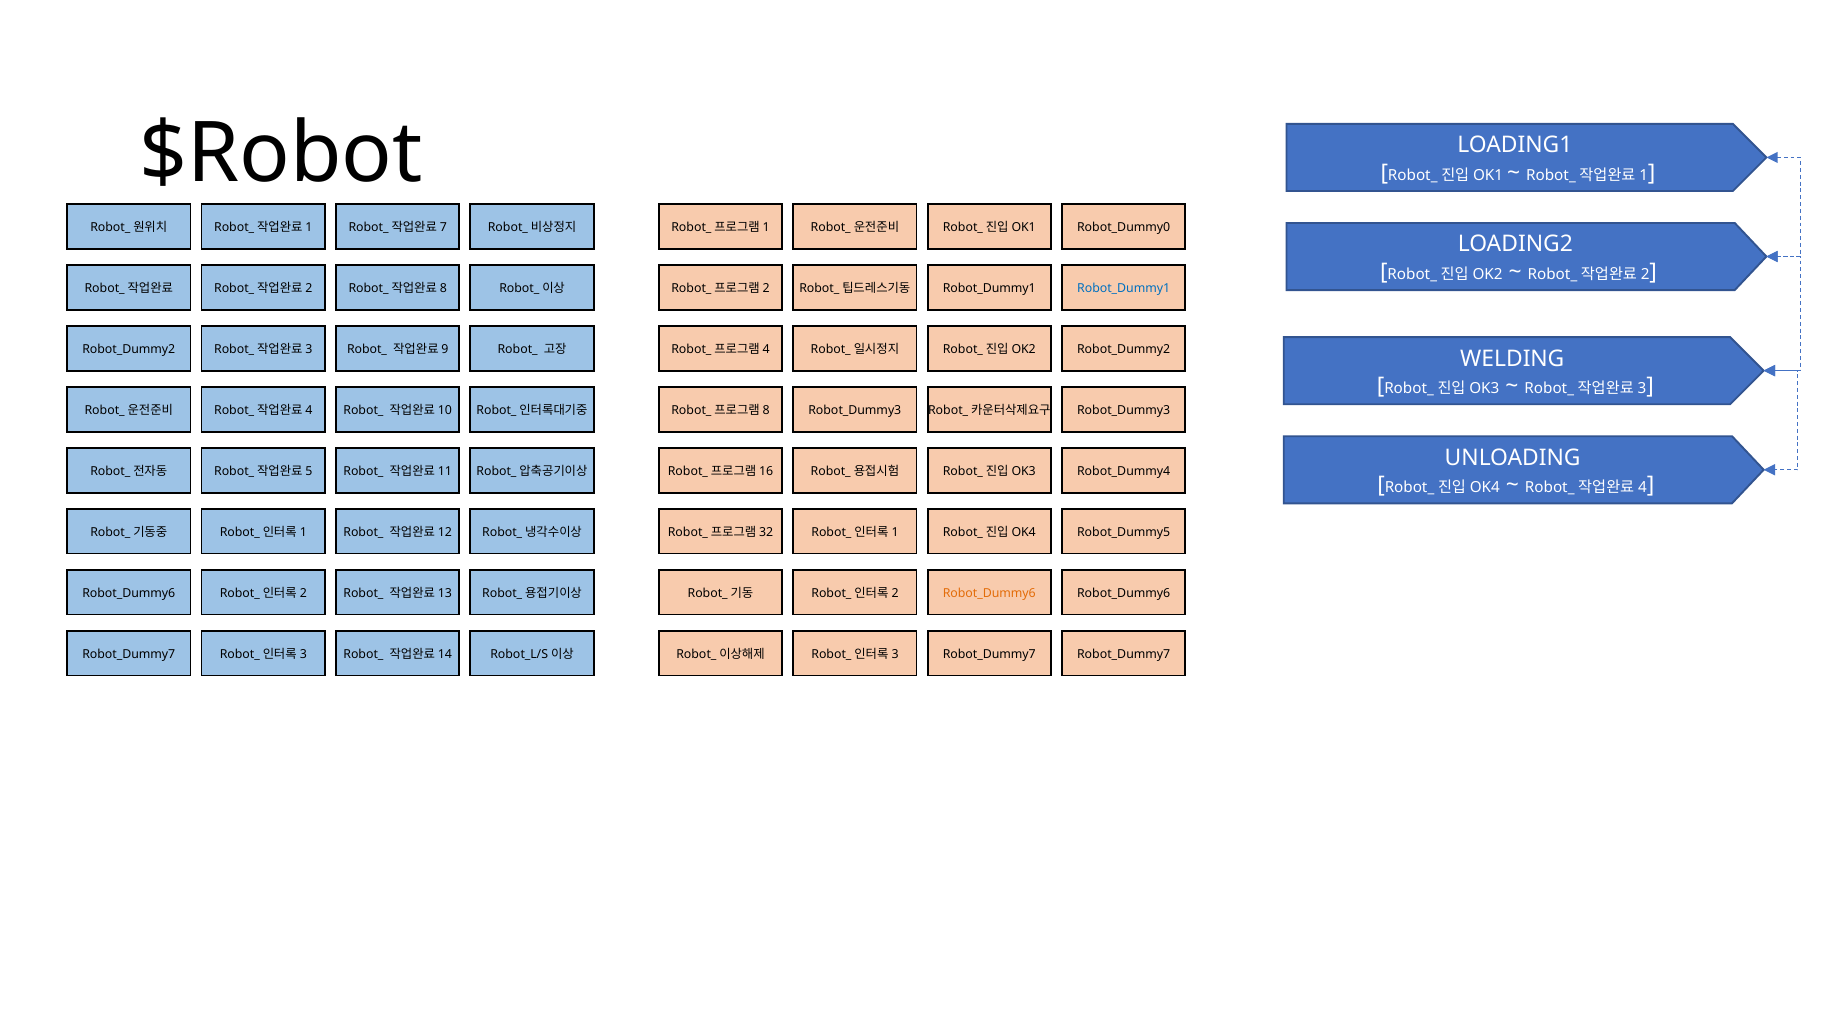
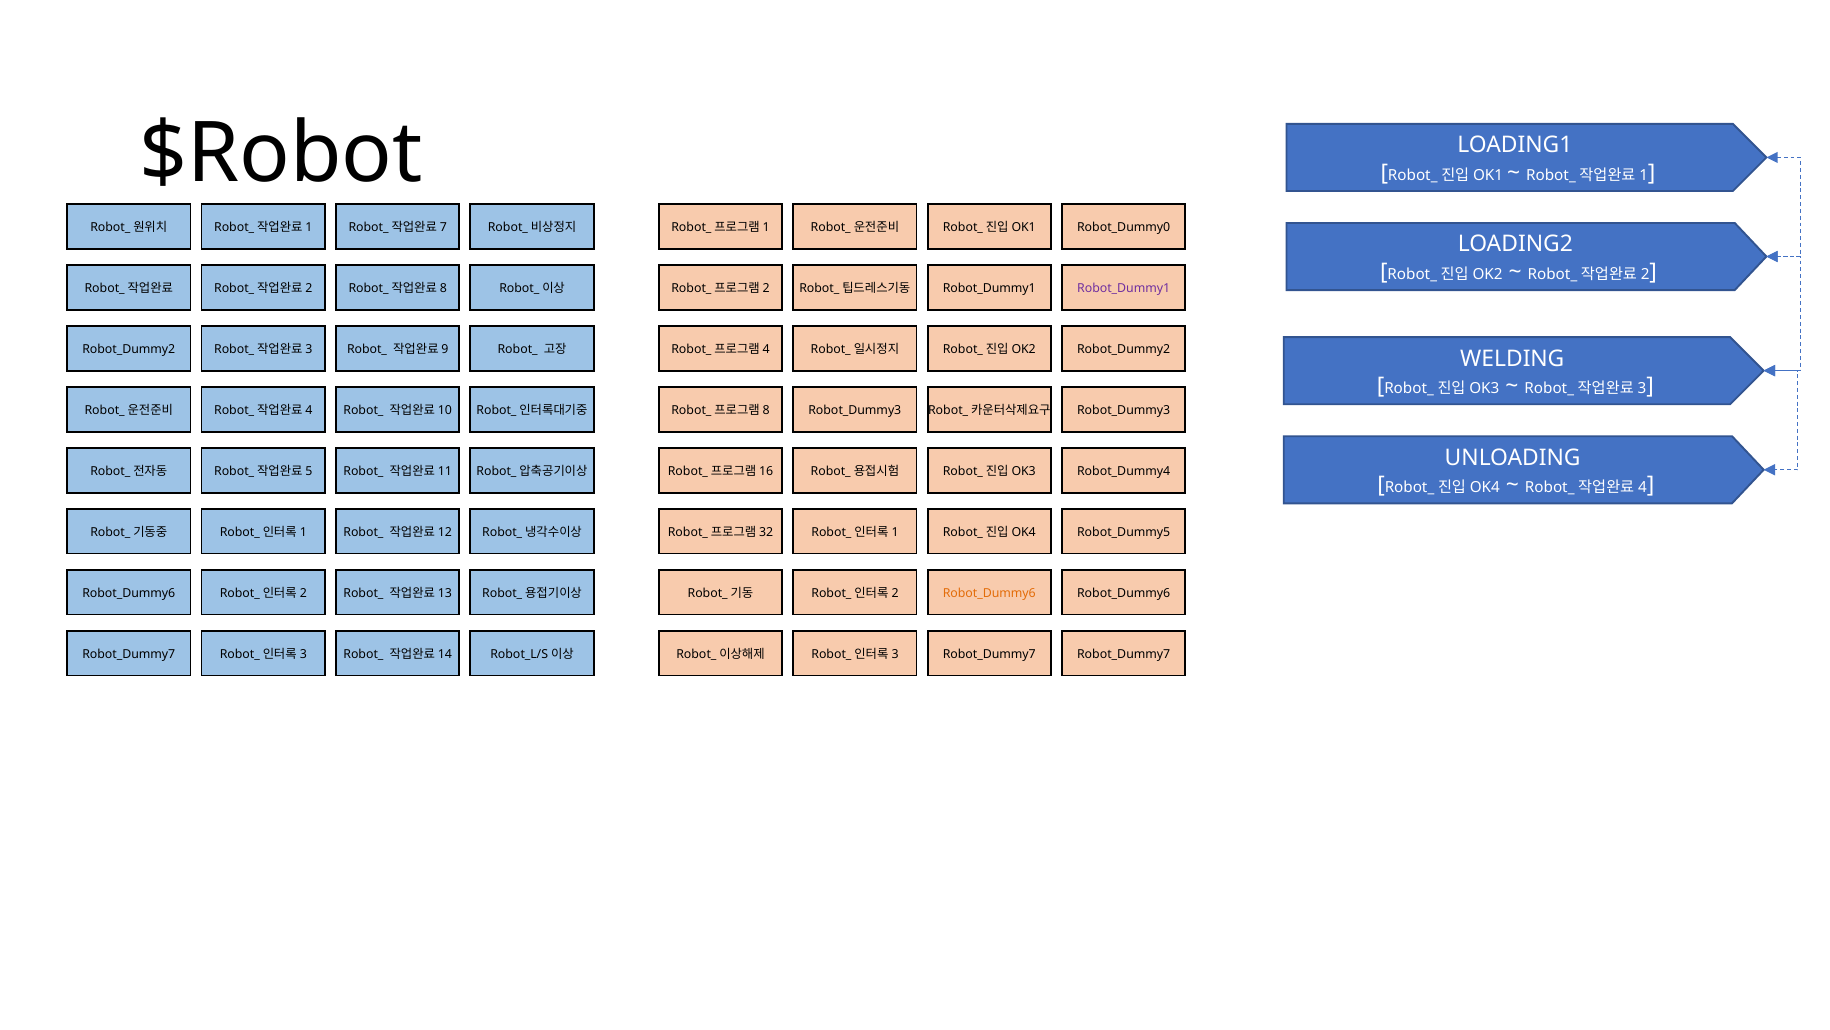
Robot_Dummy1 at (1124, 288) colour: blue -> purple
